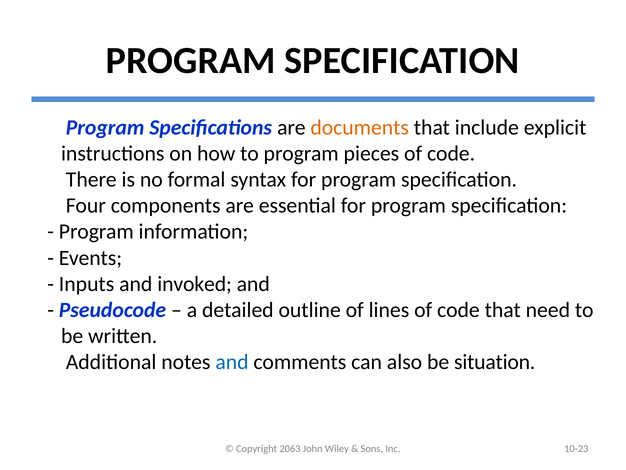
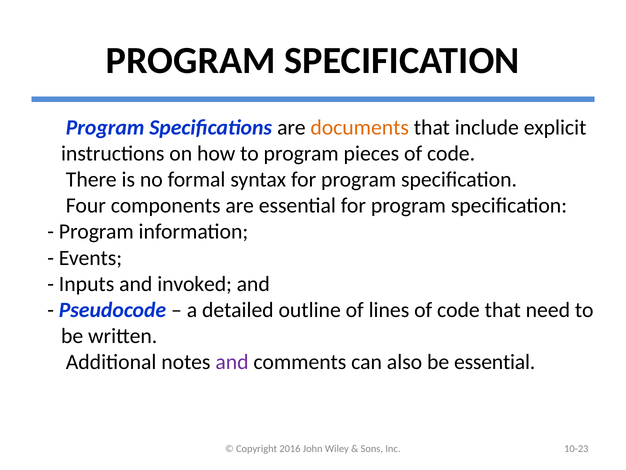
and at (232, 362) colour: blue -> purple
be situation: situation -> essential
2063: 2063 -> 2016
